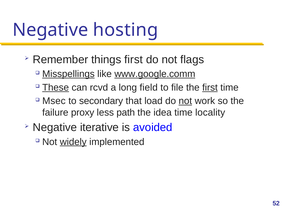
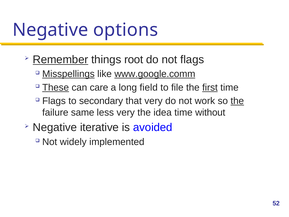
hosting: hosting -> options
Remember underline: none -> present
things first: first -> root
rcvd: rcvd -> care
Msec at (54, 101): Msec -> Flags
that load: load -> very
not at (185, 101) underline: present -> none
the at (237, 101) underline: none -> present
proxy: proxy -> same
less path: path -> very
locality: locality -> without
widely underline: present -> none
